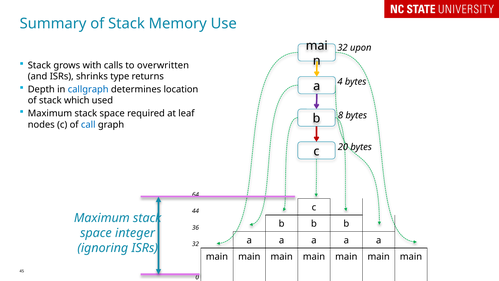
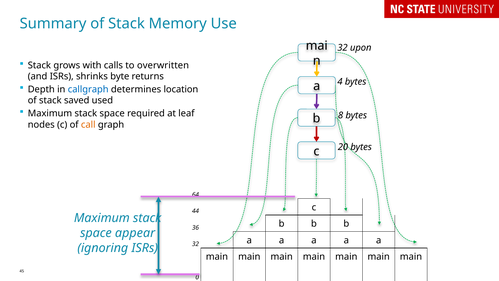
type: type -> byte
which: which -> saved
call colour: blue -> orange
integer: integer -> appear
